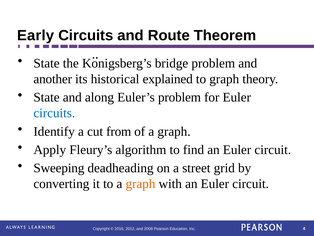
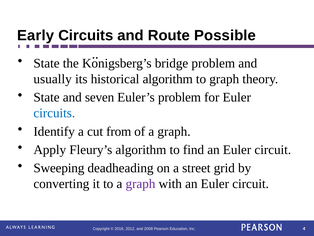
Theorem: Theorem -> Possible
another: another -> usually
historical explained: explained -> algorithm
along: along -> seven
graph at (140, 183) colour: orange -> purple
